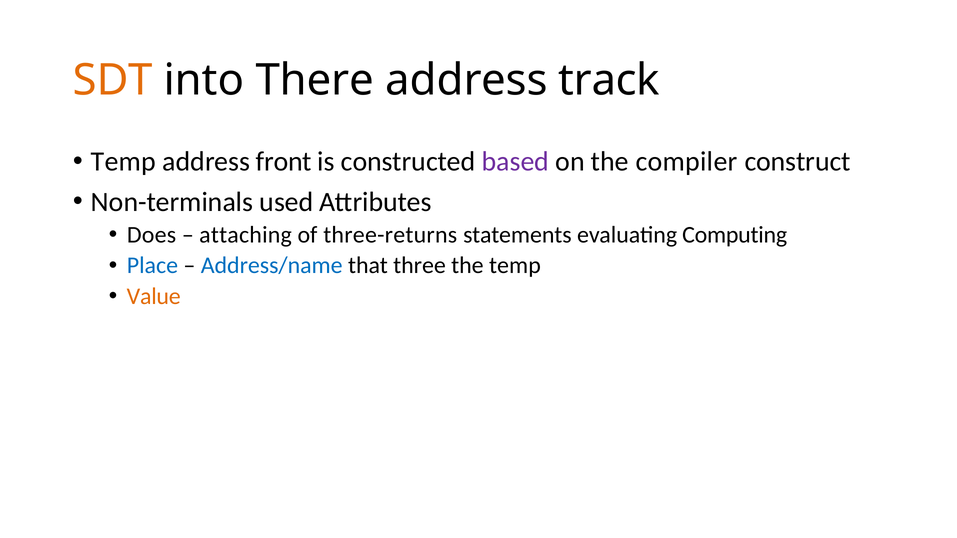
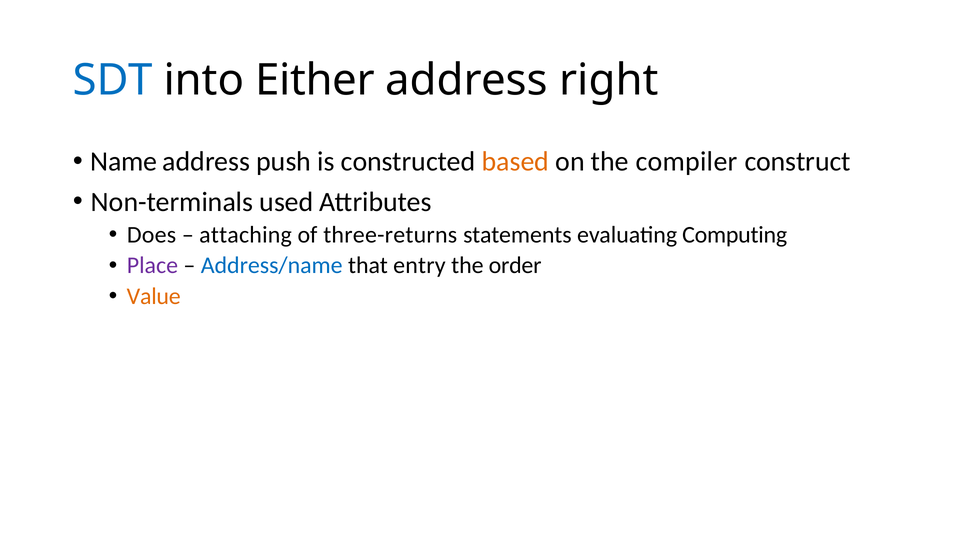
SDT colour: orange -> blue
There: There -> Either
track: track -> right
Temp at (123, 162): Temp -> Name
front: front -> push
based colour: purple -> orange
Place colour: blue -> purple
three: three -> entry
the temp: temp -> order
